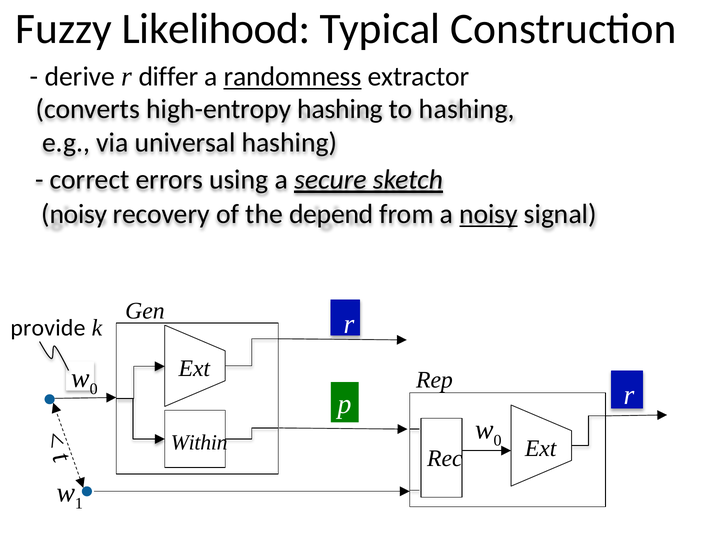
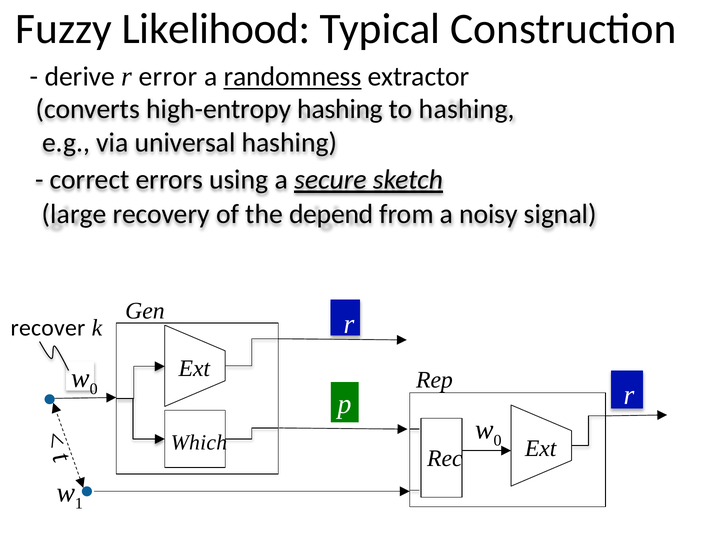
differ: differ -> error
noisy at (74, 214): noisy -> large
noisy at (489, 214) underline: present -> none
provide: provide -> recover
Within: Within -> Which
